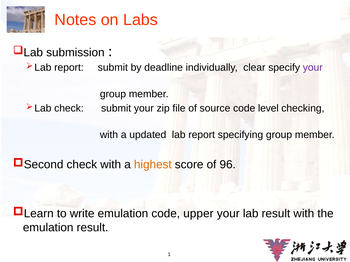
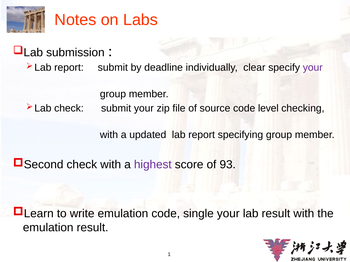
highest colour: orange -> purple
96: 96 -> 93
upper: upper -> single
